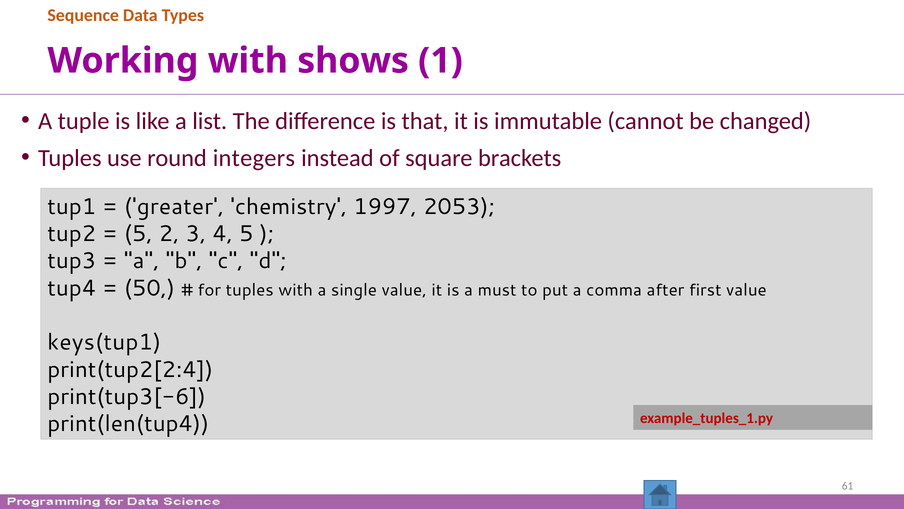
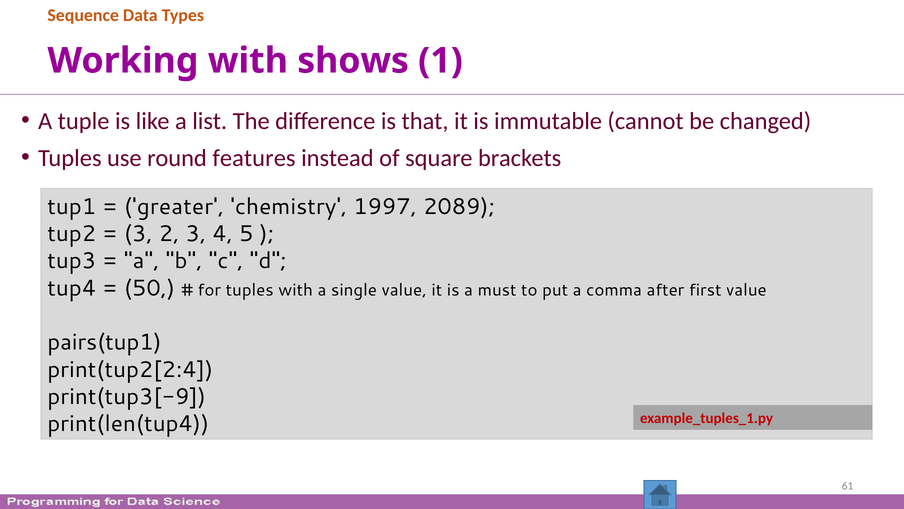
integers: integers -> features
2053: 2053 -> 2089
5 at (138, 234): 5 -> 3
keys(tup1: keys(tup1 -> pairs(tup1
print(tup3[-6: print(tup3[-6 -> print(tup3[-9
